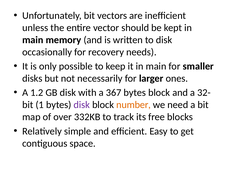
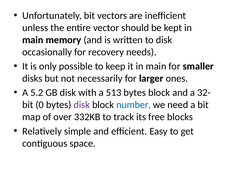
1.2: 1.2 -> 5.2
367: 367 -> 513
1: 1 -> 0
number colour: orange -> blue
